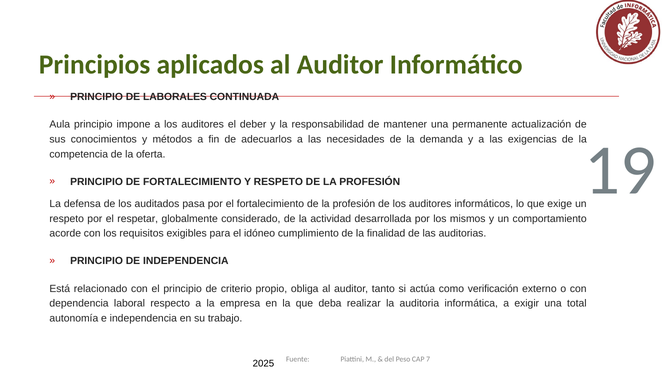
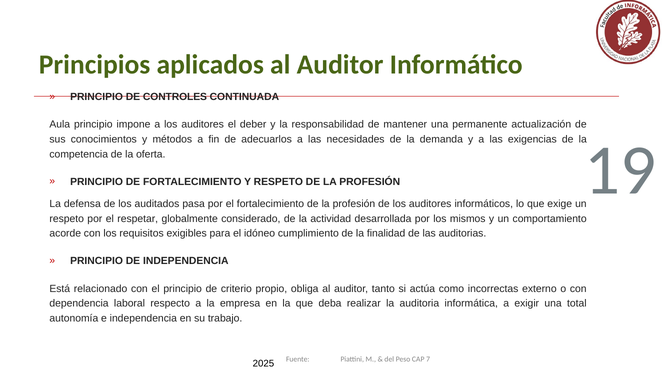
LABORALES: LABORALES -> CONTROLES
verificación: verificación -> incorrectas
